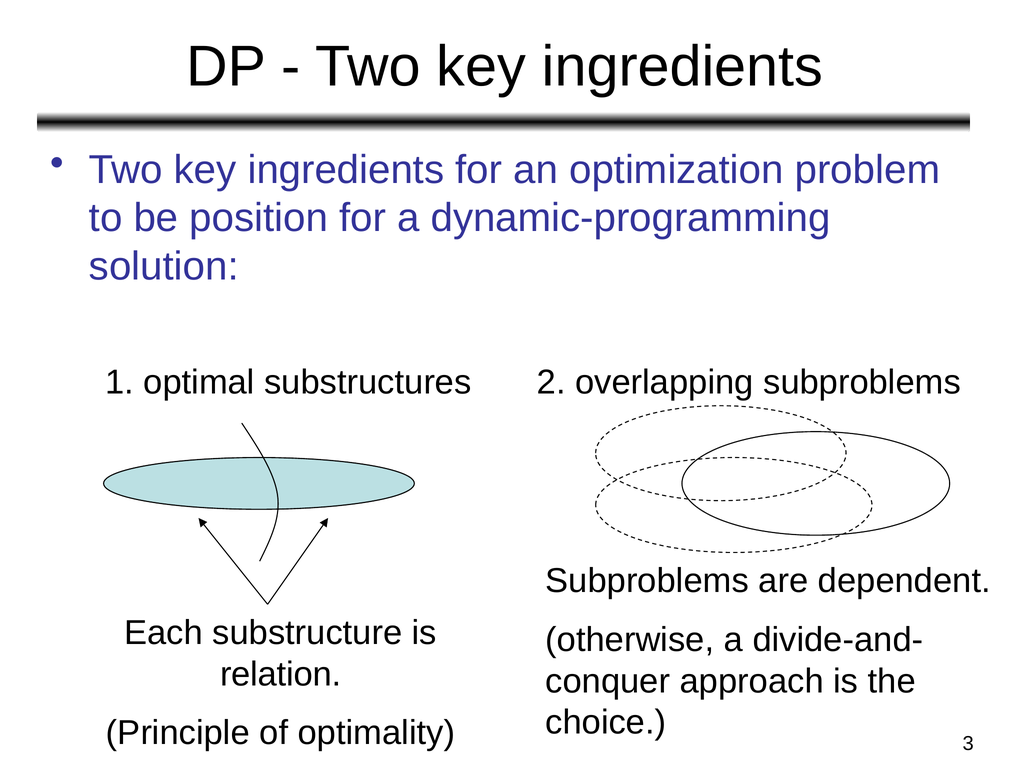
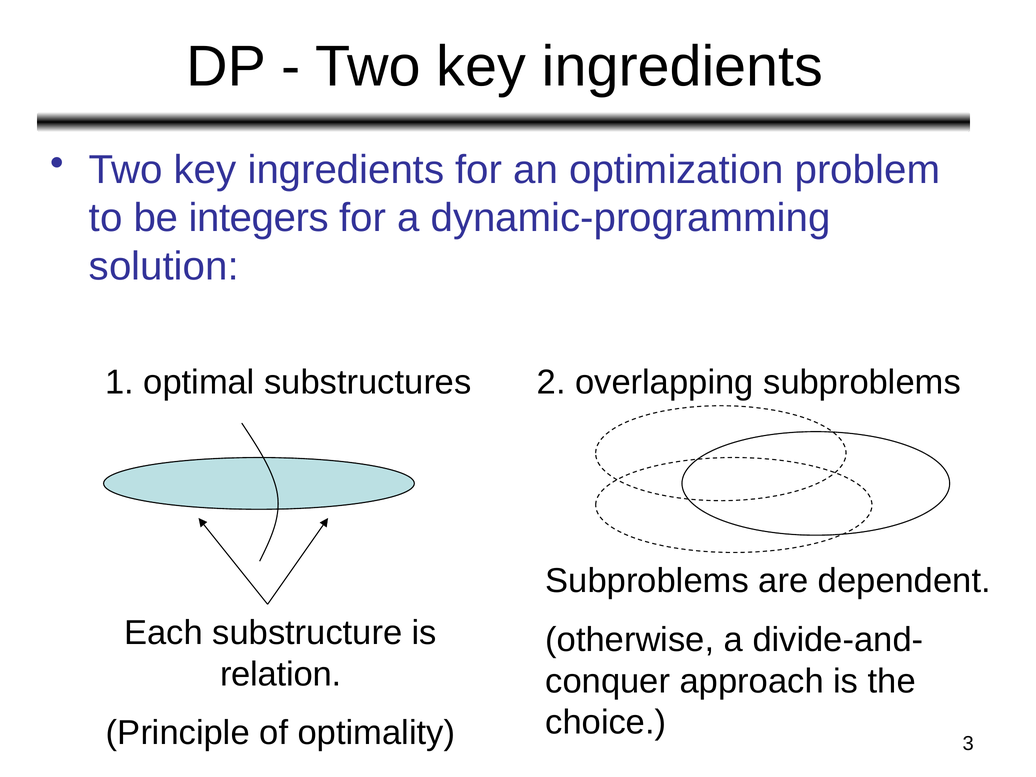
position: position -> integers
